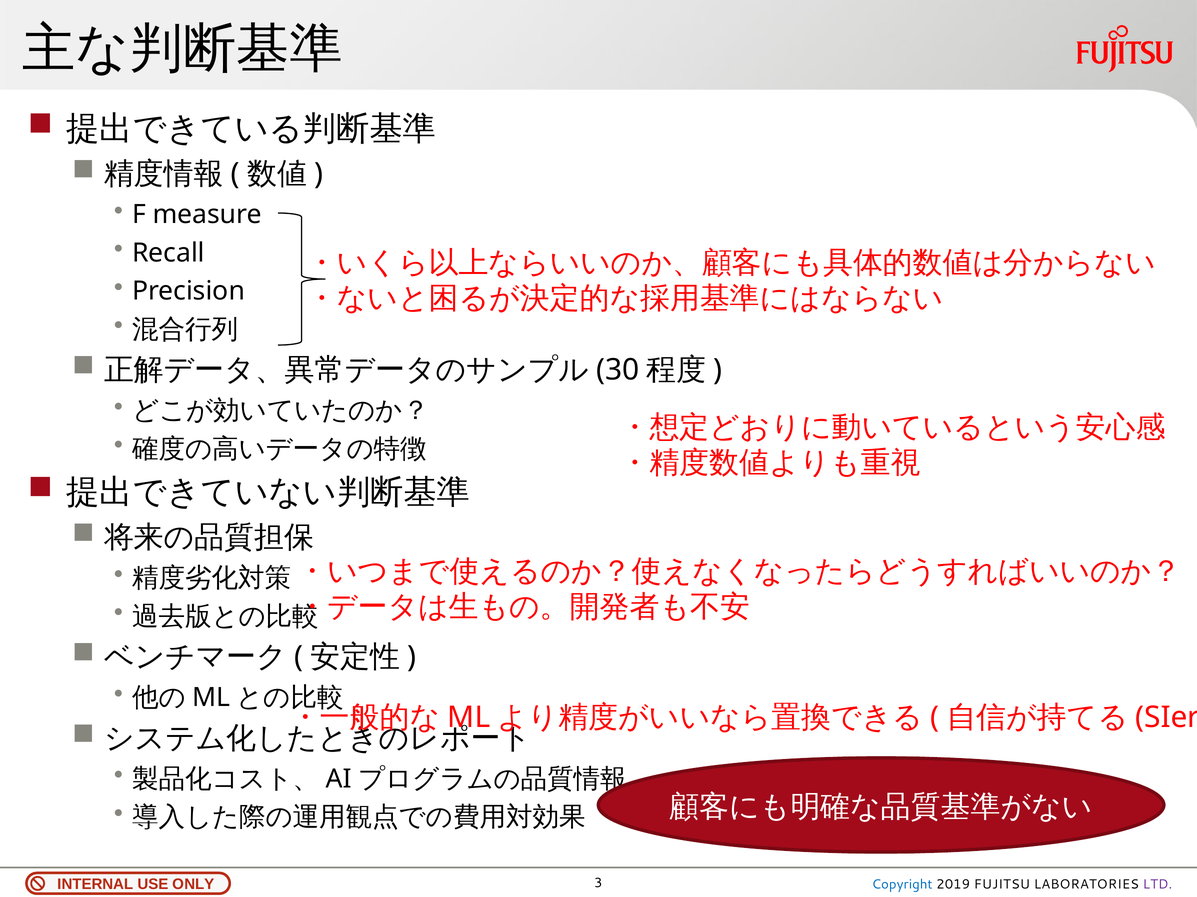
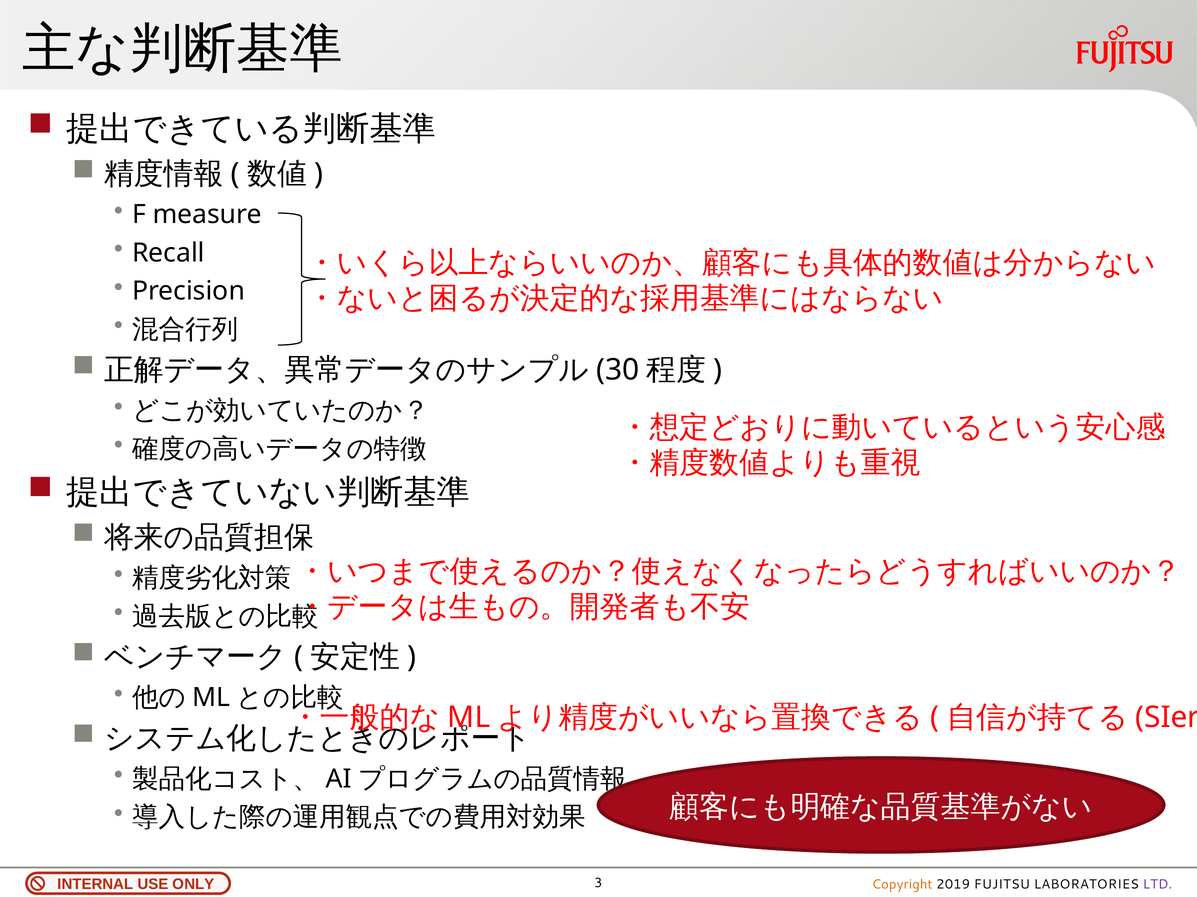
Copyright colour: blue -> orange
